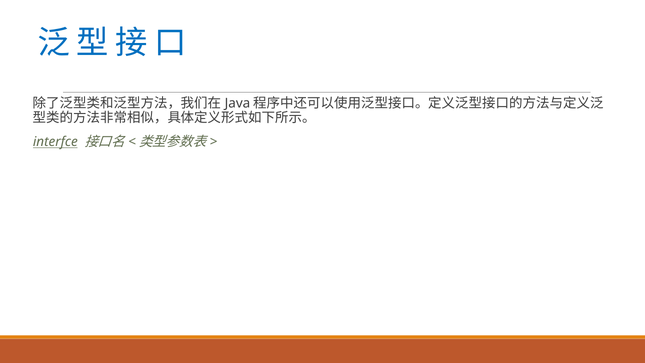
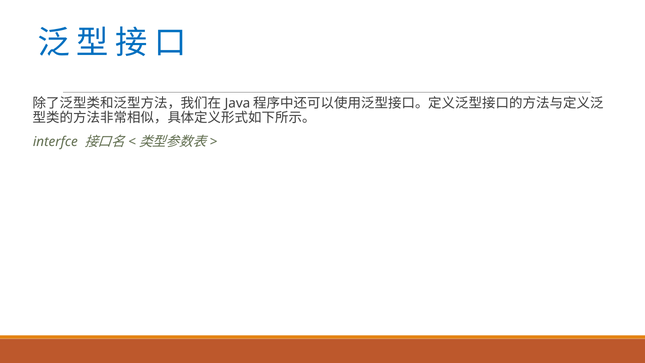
interfce underline: present -> none
